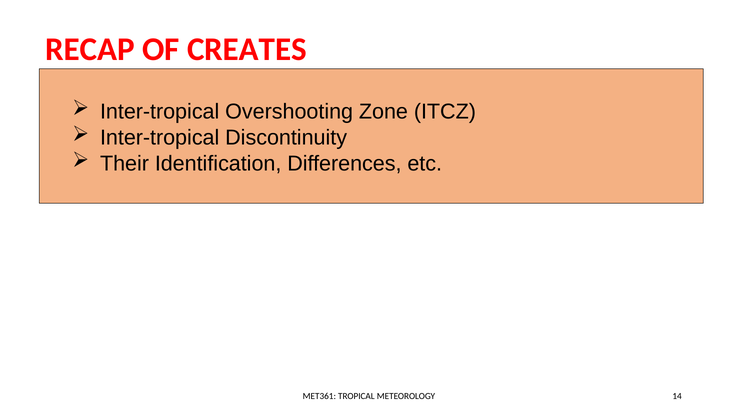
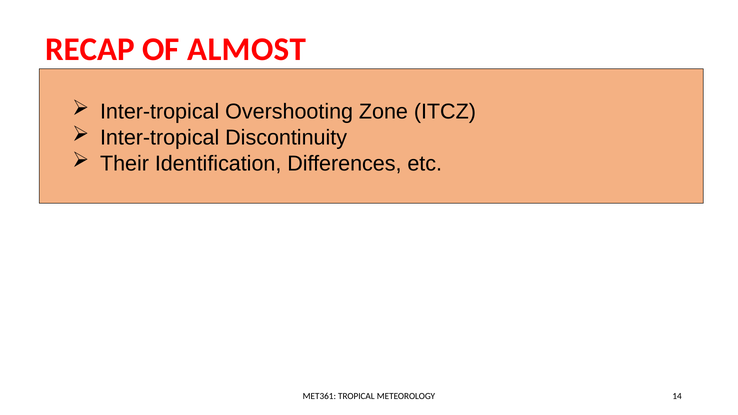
CREATES: CREATES -> ALMOST
